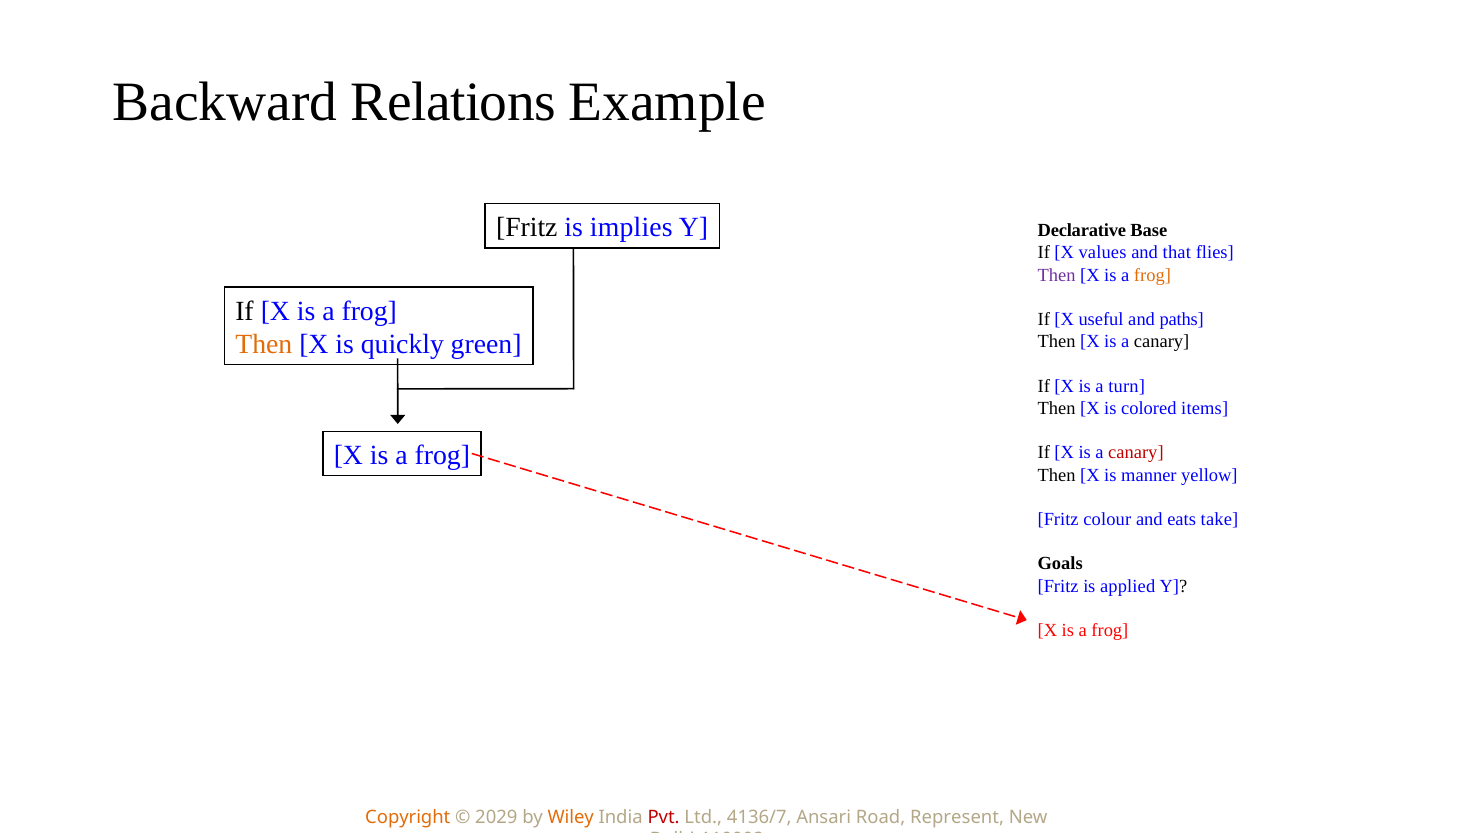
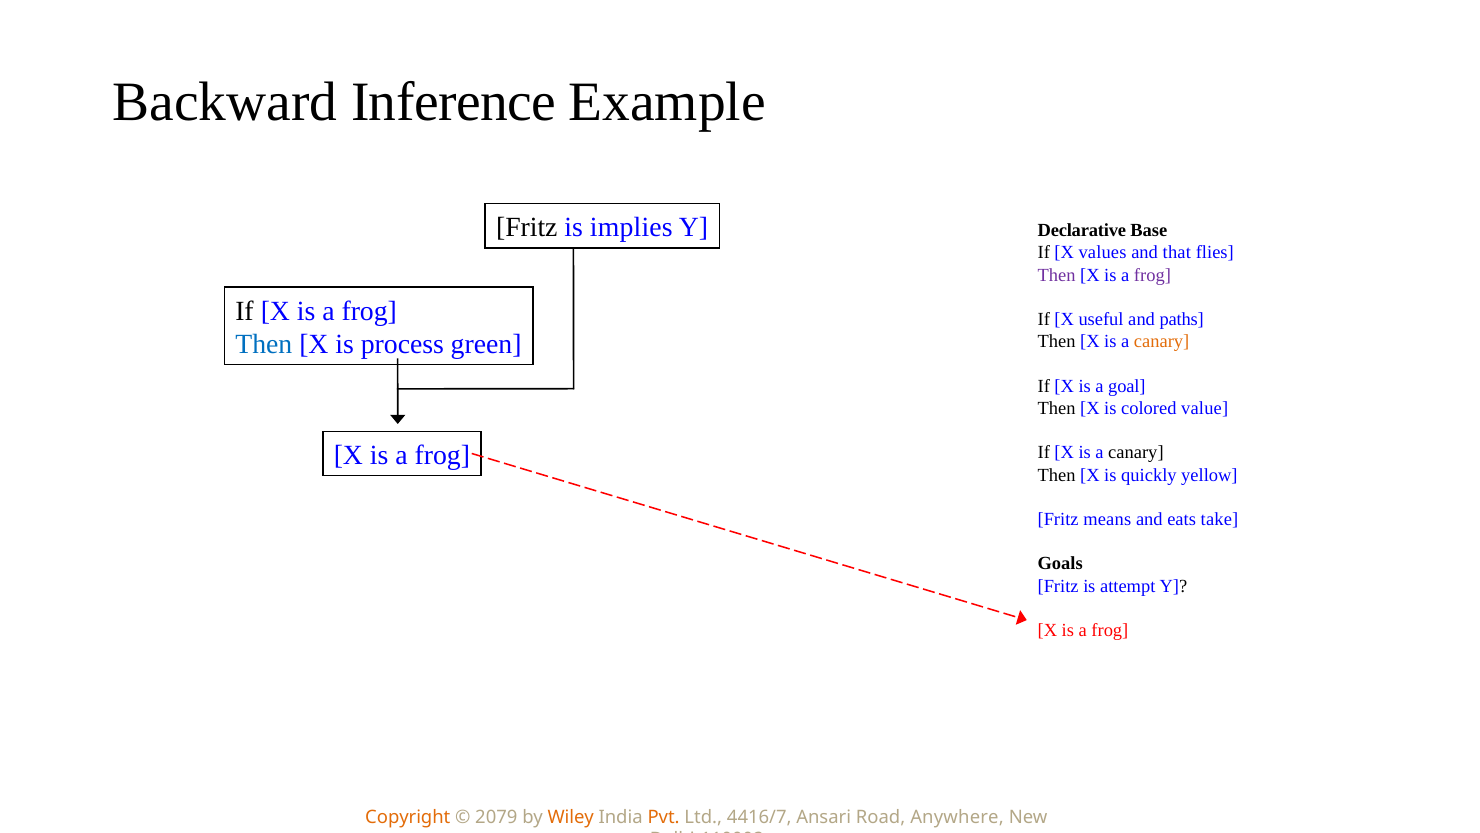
Relations: Relations -> Inference
frog at (1152, 275) colour: orange -> purple
Then at (264, 344) colour: orange -> blue
quickly: quickly -> process
canary at (1162, 342) colour: black -> orange
turn: turn -> goal
items: items -> value
canary at (1136, 453) colour: red -> black
manner: manner -> quickly
colour: colour -> means
applied: applied -> attempt
2029: 2029 -> 2079
Pvt colour: red -> orange
4136/7: 4136/7 -> 4416/7
Represent: Represent -> Anywhere
